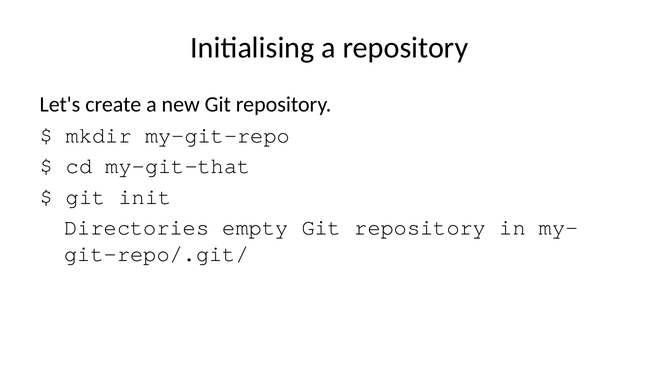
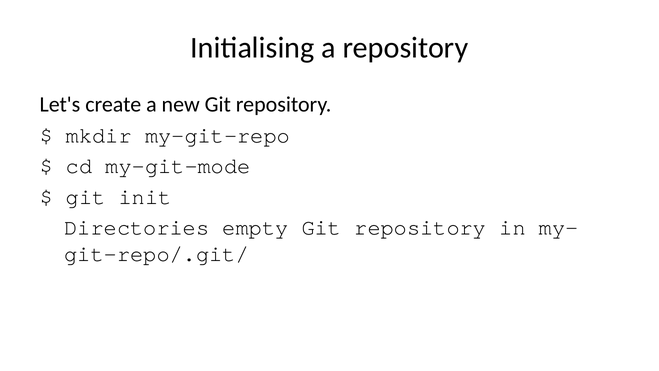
my-git-that: my-git-that -> my-git-mode
